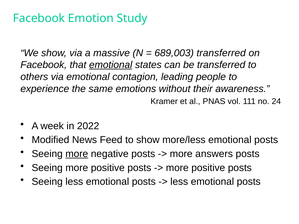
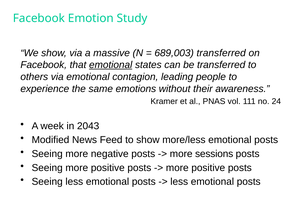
2022: 2022 -> 2043
more at (77, 154) underline: present -> none
answers: answers -> sessions
